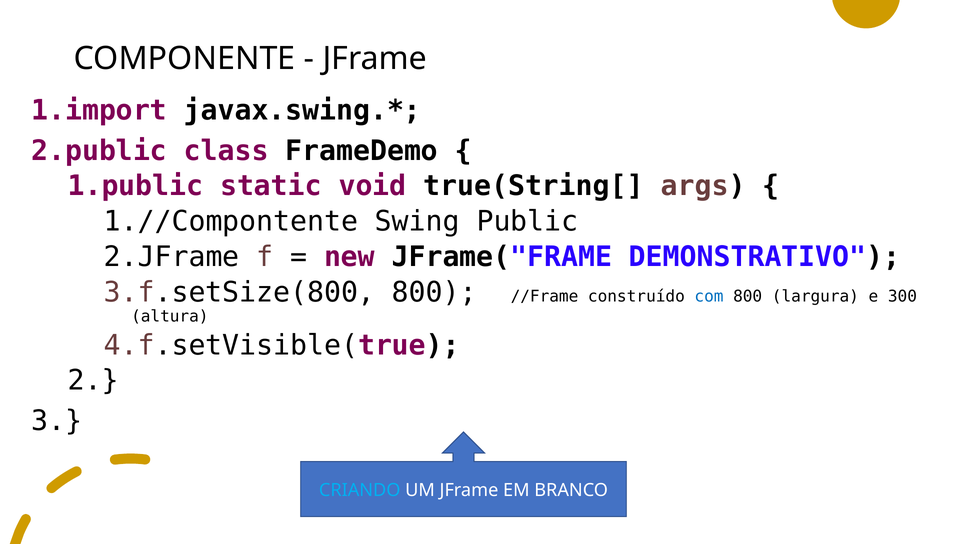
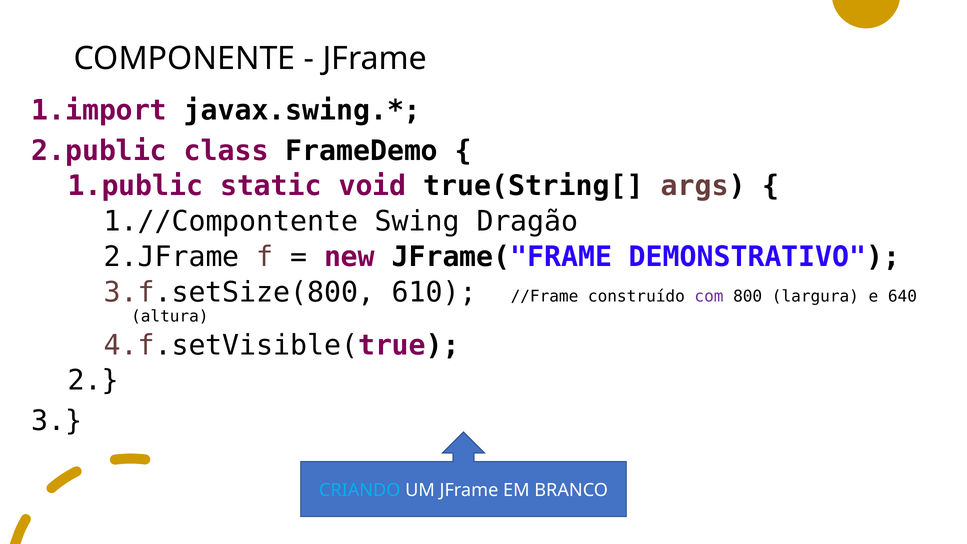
Public: Public -> Dragão
800 at (434, 292): 800 -> 610
com colour: blue -> purple
300: 300 -> 640
